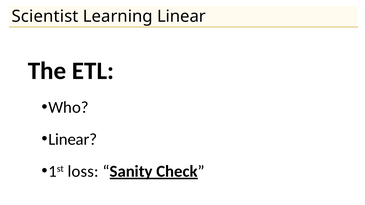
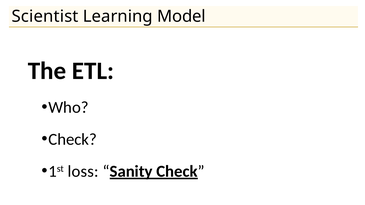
Learning Linear: Linear -> Model
Linear at (73, 140): Linear -> Check
